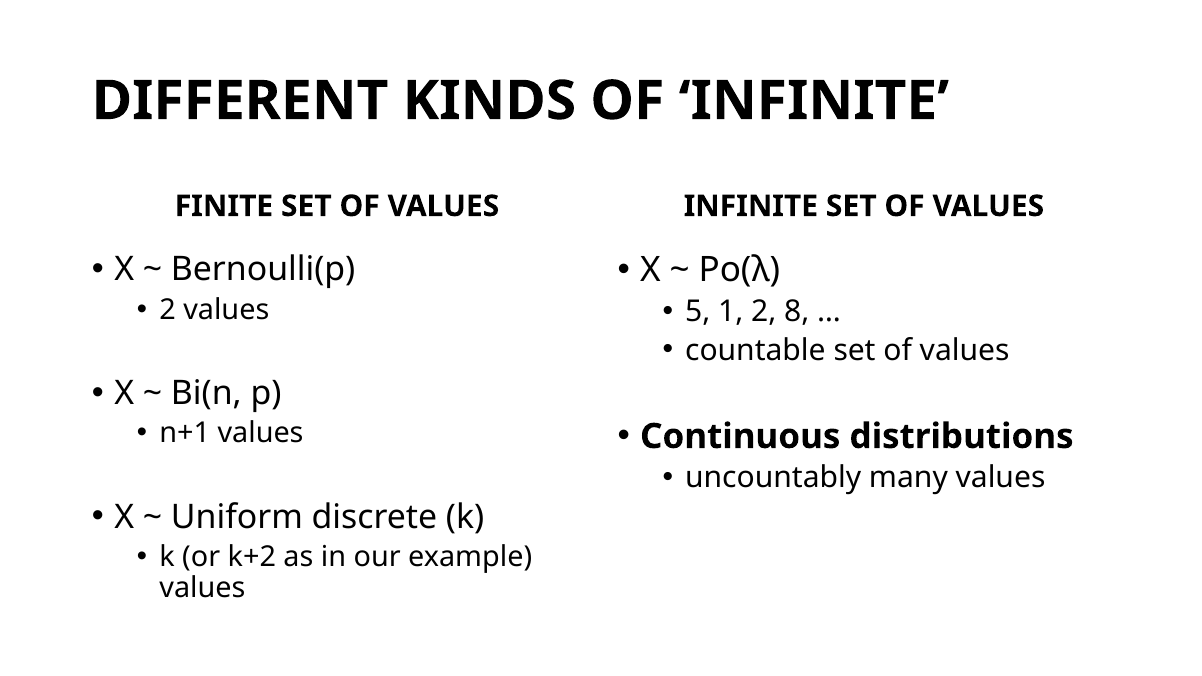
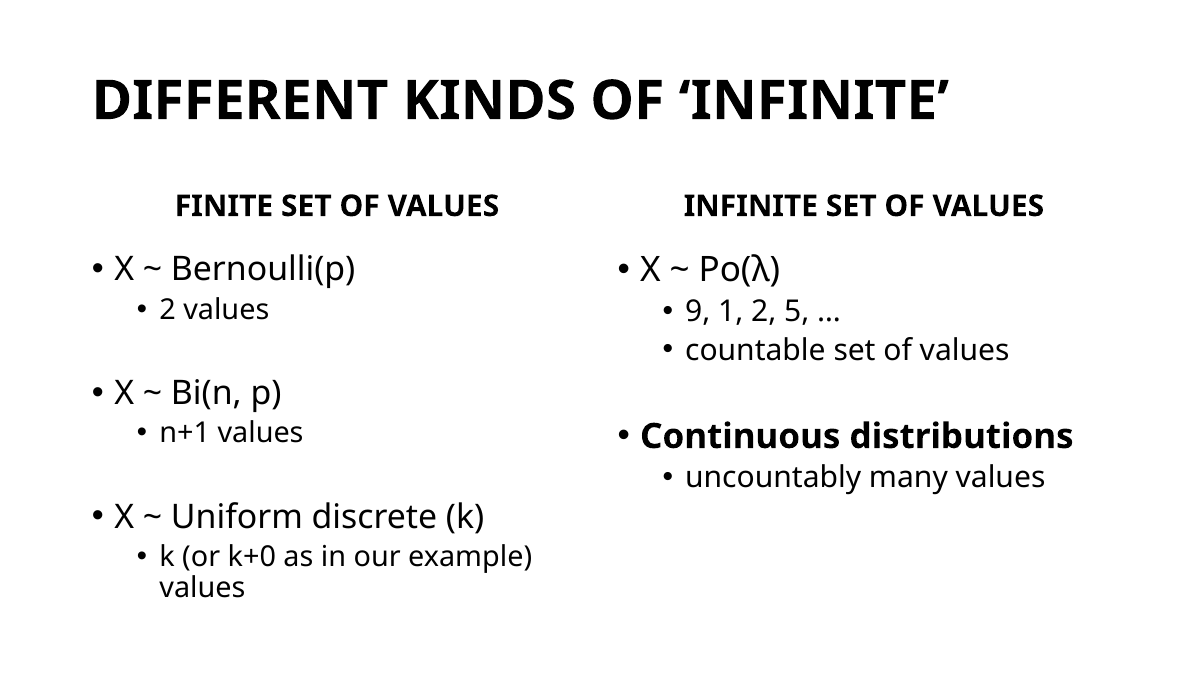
5: 5 -> 9
8: 8 -> 5
k+2: k+2 -> k+0
